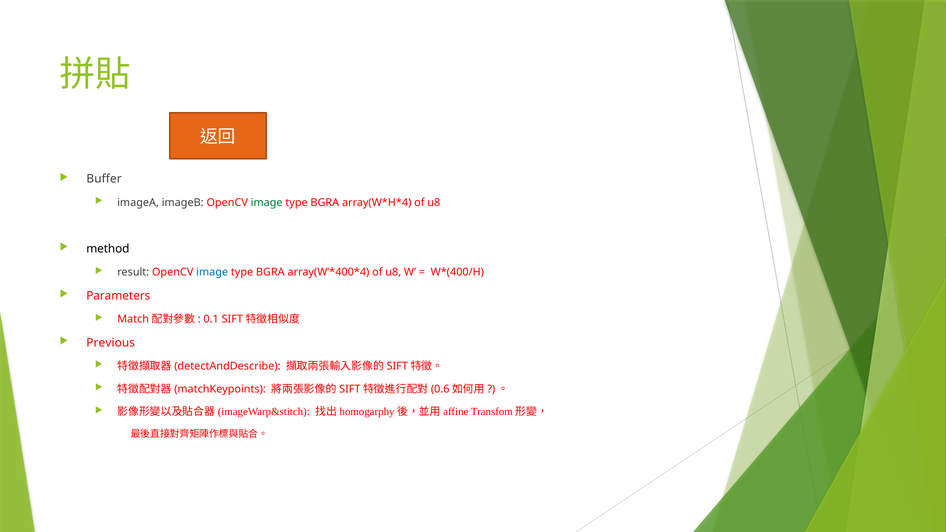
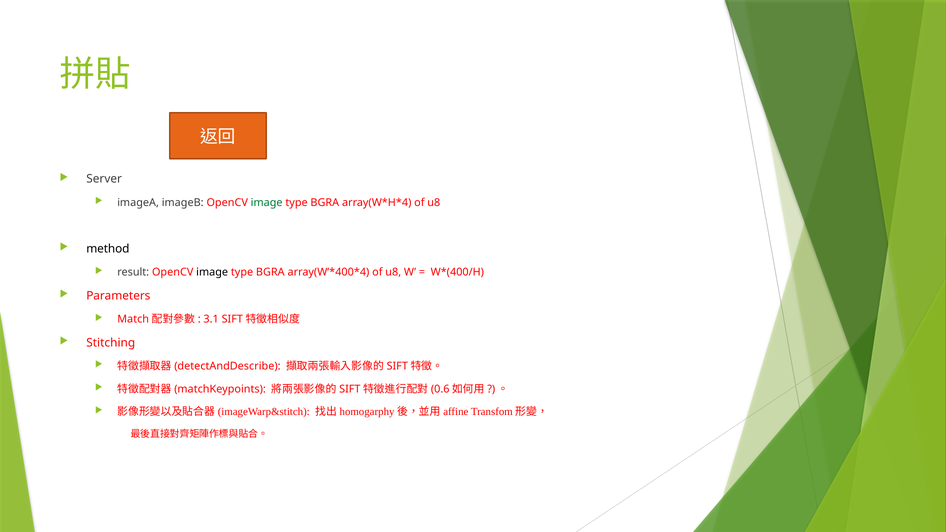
Buffer: Buffer -> Server
image at (212, 272) colour: blue -> black
0.1: 0.1 -> 3.1
Previous: Previous -> Stitching
